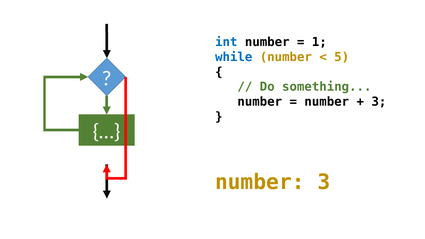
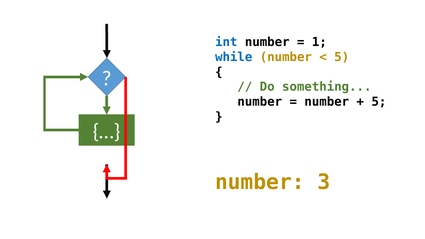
3 at (379, 102): 3 -> 5
